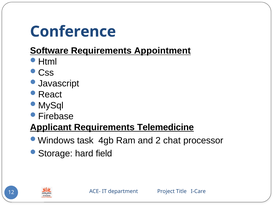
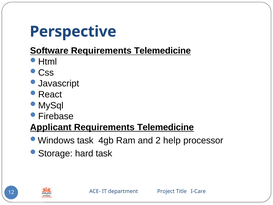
Conference: Conference -> Perspective
Software Requirements Appointment: Appointment -> Telemedicine
chat: chat -> help
hard field: field -> task
